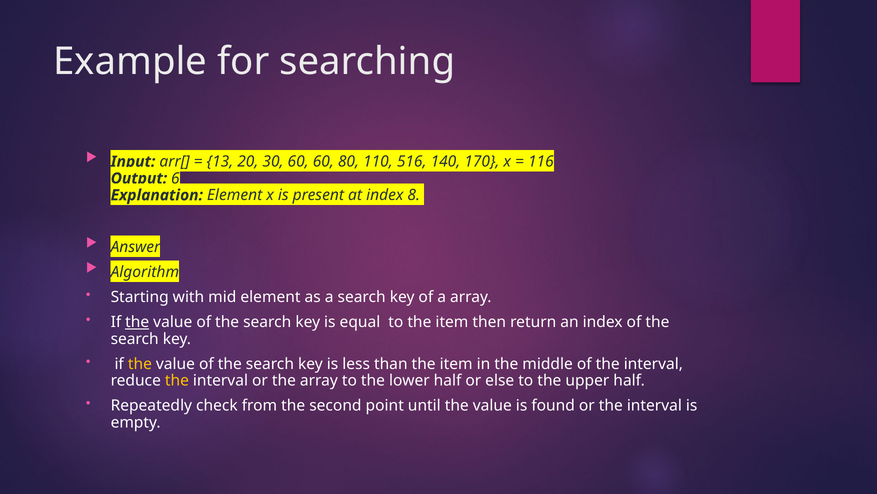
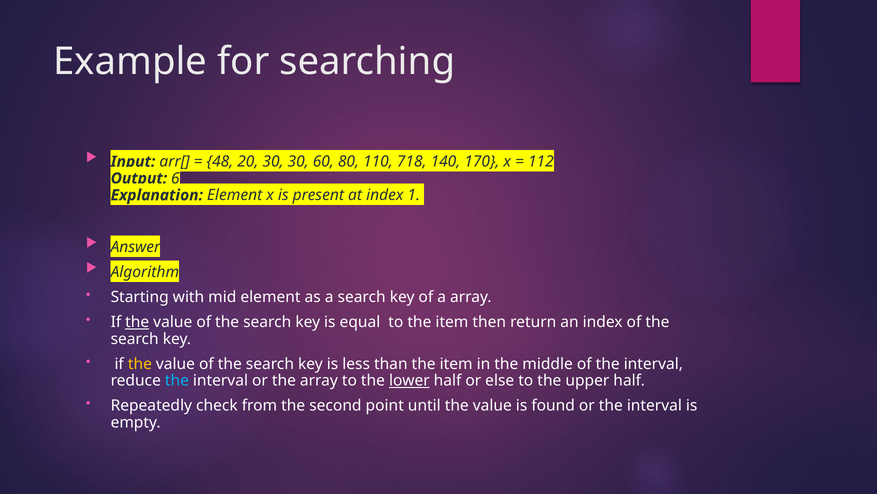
13: 13 -> 48
30 60: 60 -> 30
516: 516 -> 718
116: 116 -> 112
8: 8 -> 1
the at (177, 380) colour: yellow -> light blue
lower underline: none -> present
